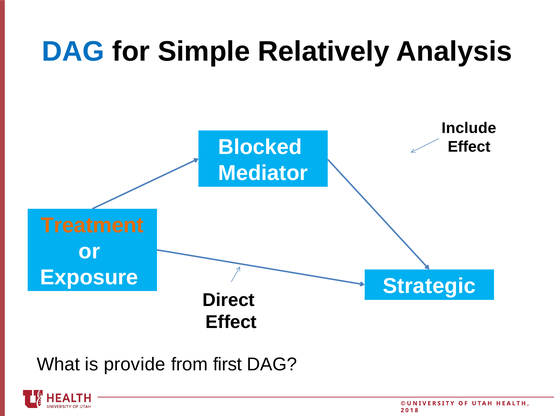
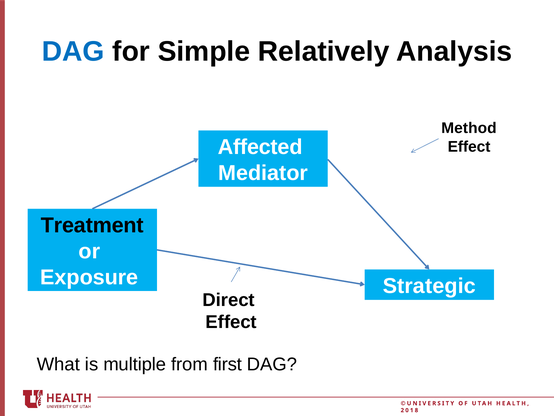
Include: Include -> Method
Blocked: Blocked -> Affected
Treatment colour: orange -> black
provide: provide -> multiple
